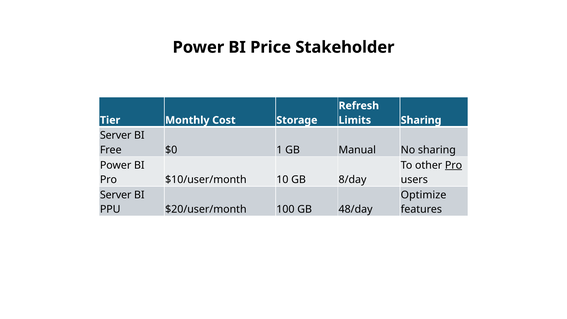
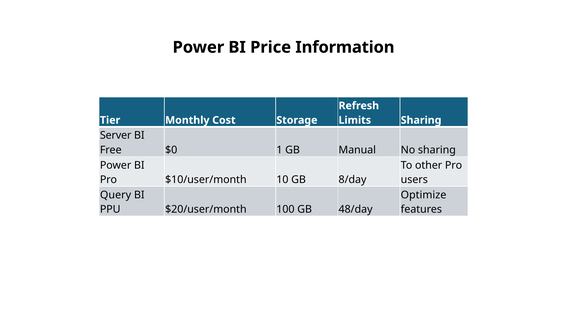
Stakeholder: Stakeholder -> Information
Pro at (454, 165) underline: present -> none
Server at (116, 195): Server -> Query
